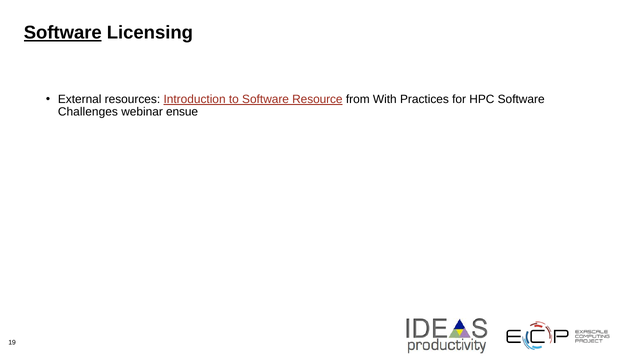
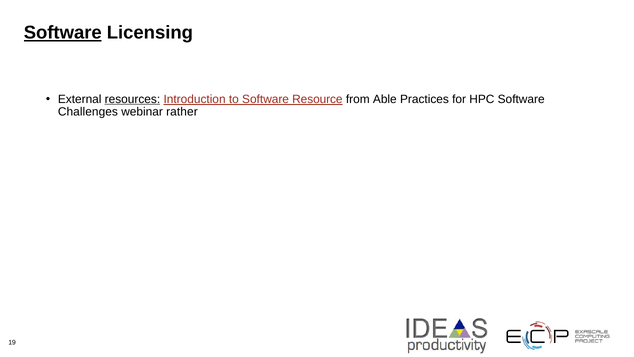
resources underline: none -> present
With: With -> Able
ensue: ensue -> rather
